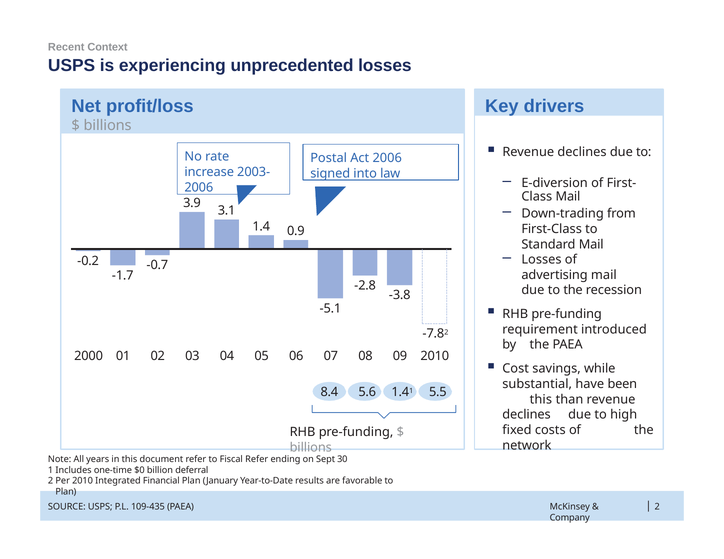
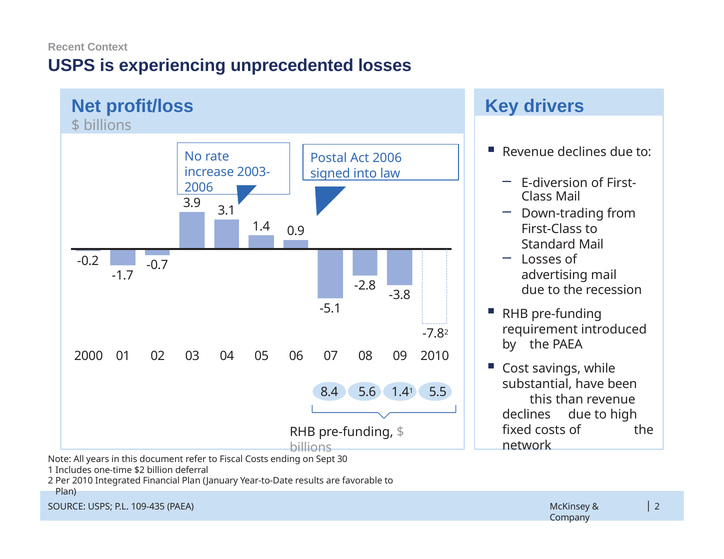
Fiscal Refer: Refer -> Costs
$0: $0 -> $2
